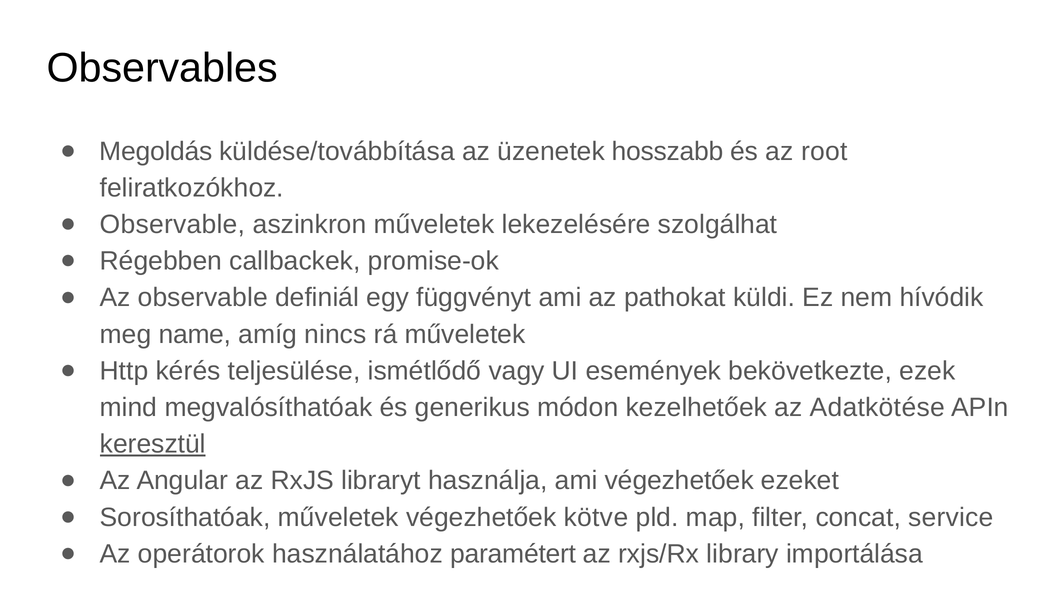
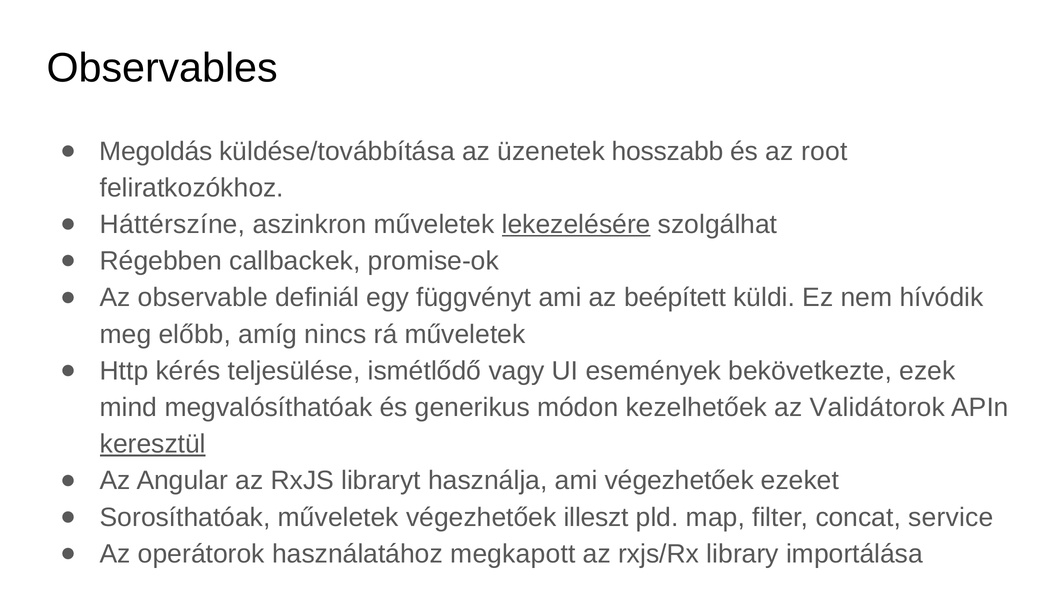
Observable at (173, 224): Observable -> Háttérszíne
lekezelésére underline: none -> present
pathokat: pathokat -> beépített
name: name -> előbb
Adatkötése: Adatkötése -> Validátorok
kötve: kötve -> illeszt
paramétert: paramétert -> megkapott
